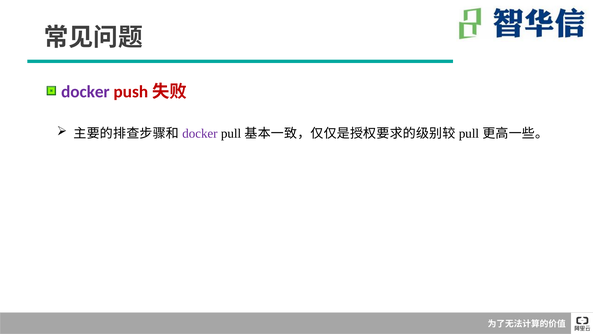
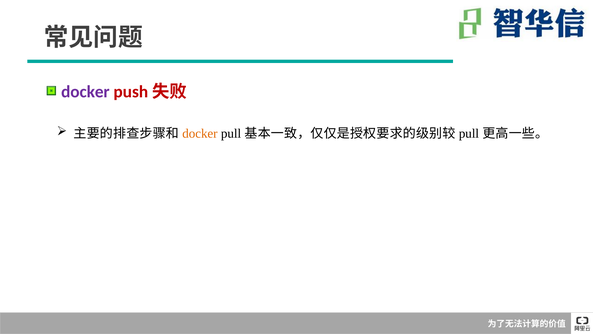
docker at (200, 133) colour: purple -> orange
